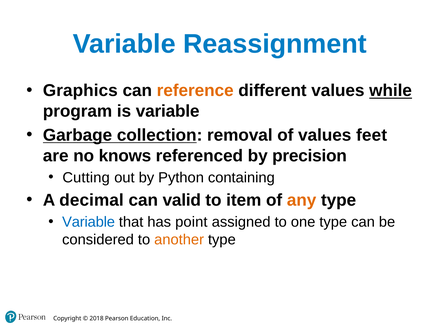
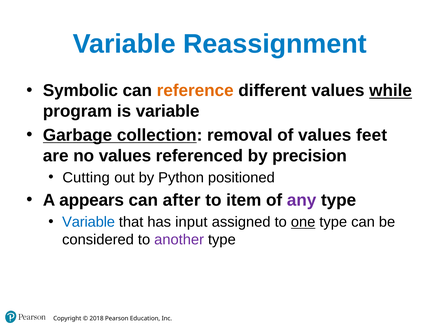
Graphics: Graphics -> Symbolic
no knows: knows -> values
containing: containing -> positioned
decimal: decimal -> appears
valid: valid -> after
any colour: orange -> purple
point: point -> input
one underline: none -> present
another colour: orange -> purple
